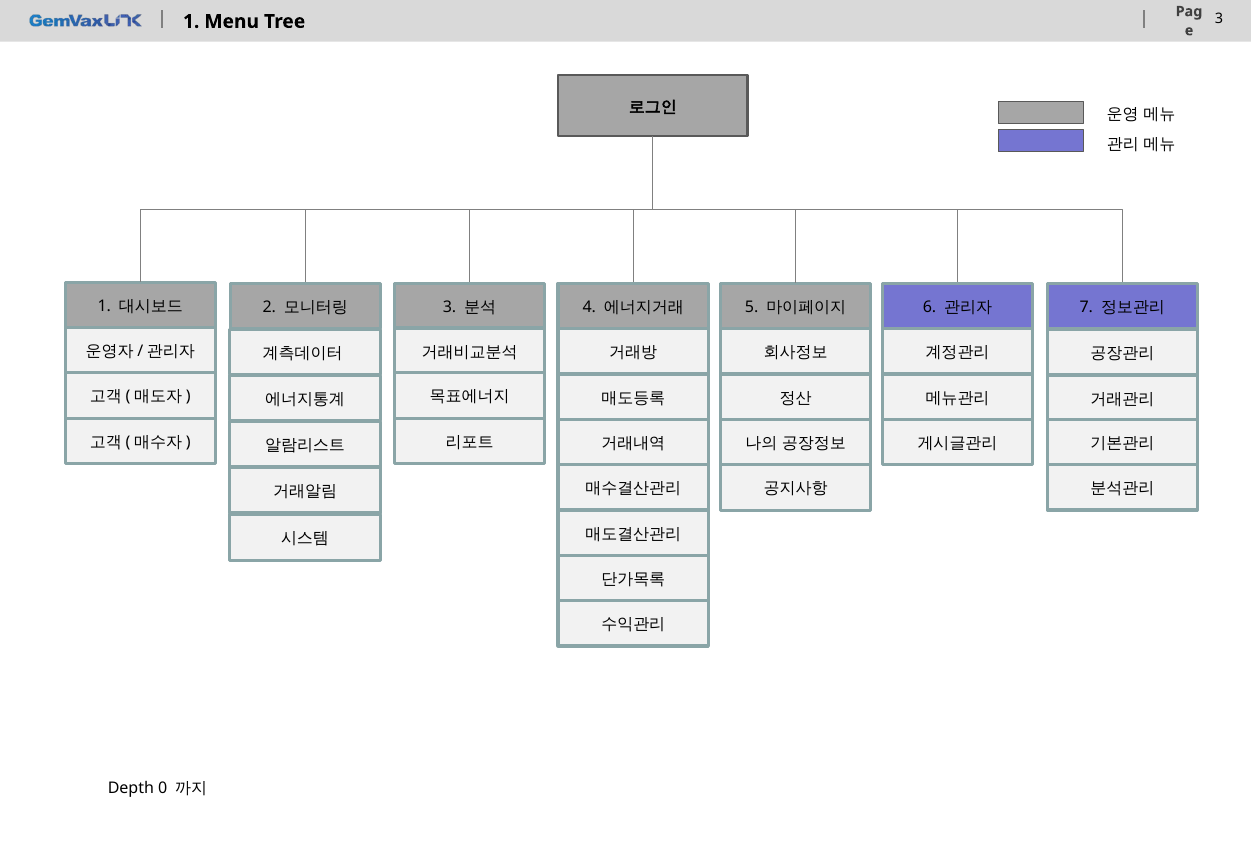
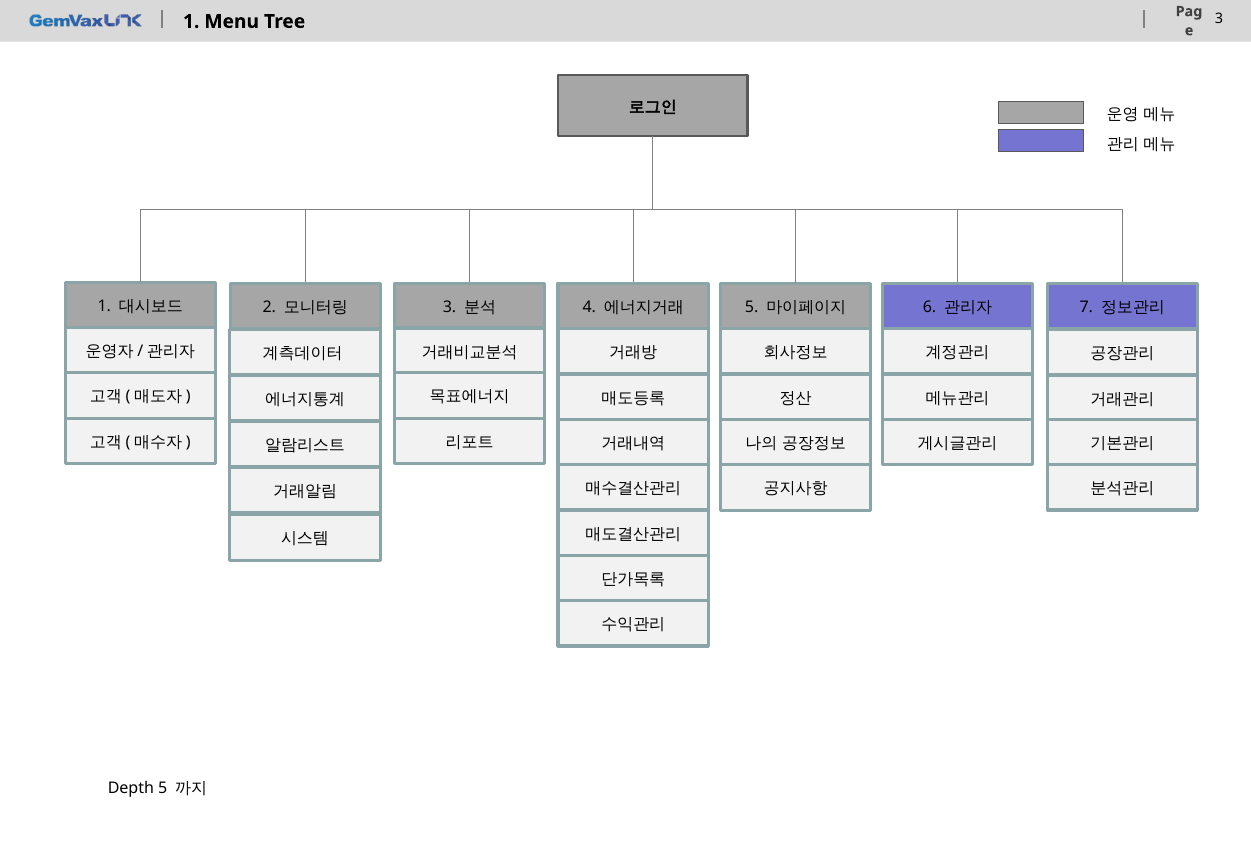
Depth 0: 0 -> 5
